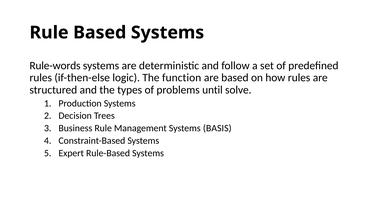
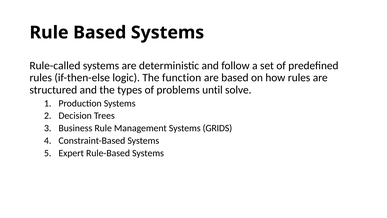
Rule-words: Rule-words -> Rule-called
BASIS: BASIS -> GRIDS
